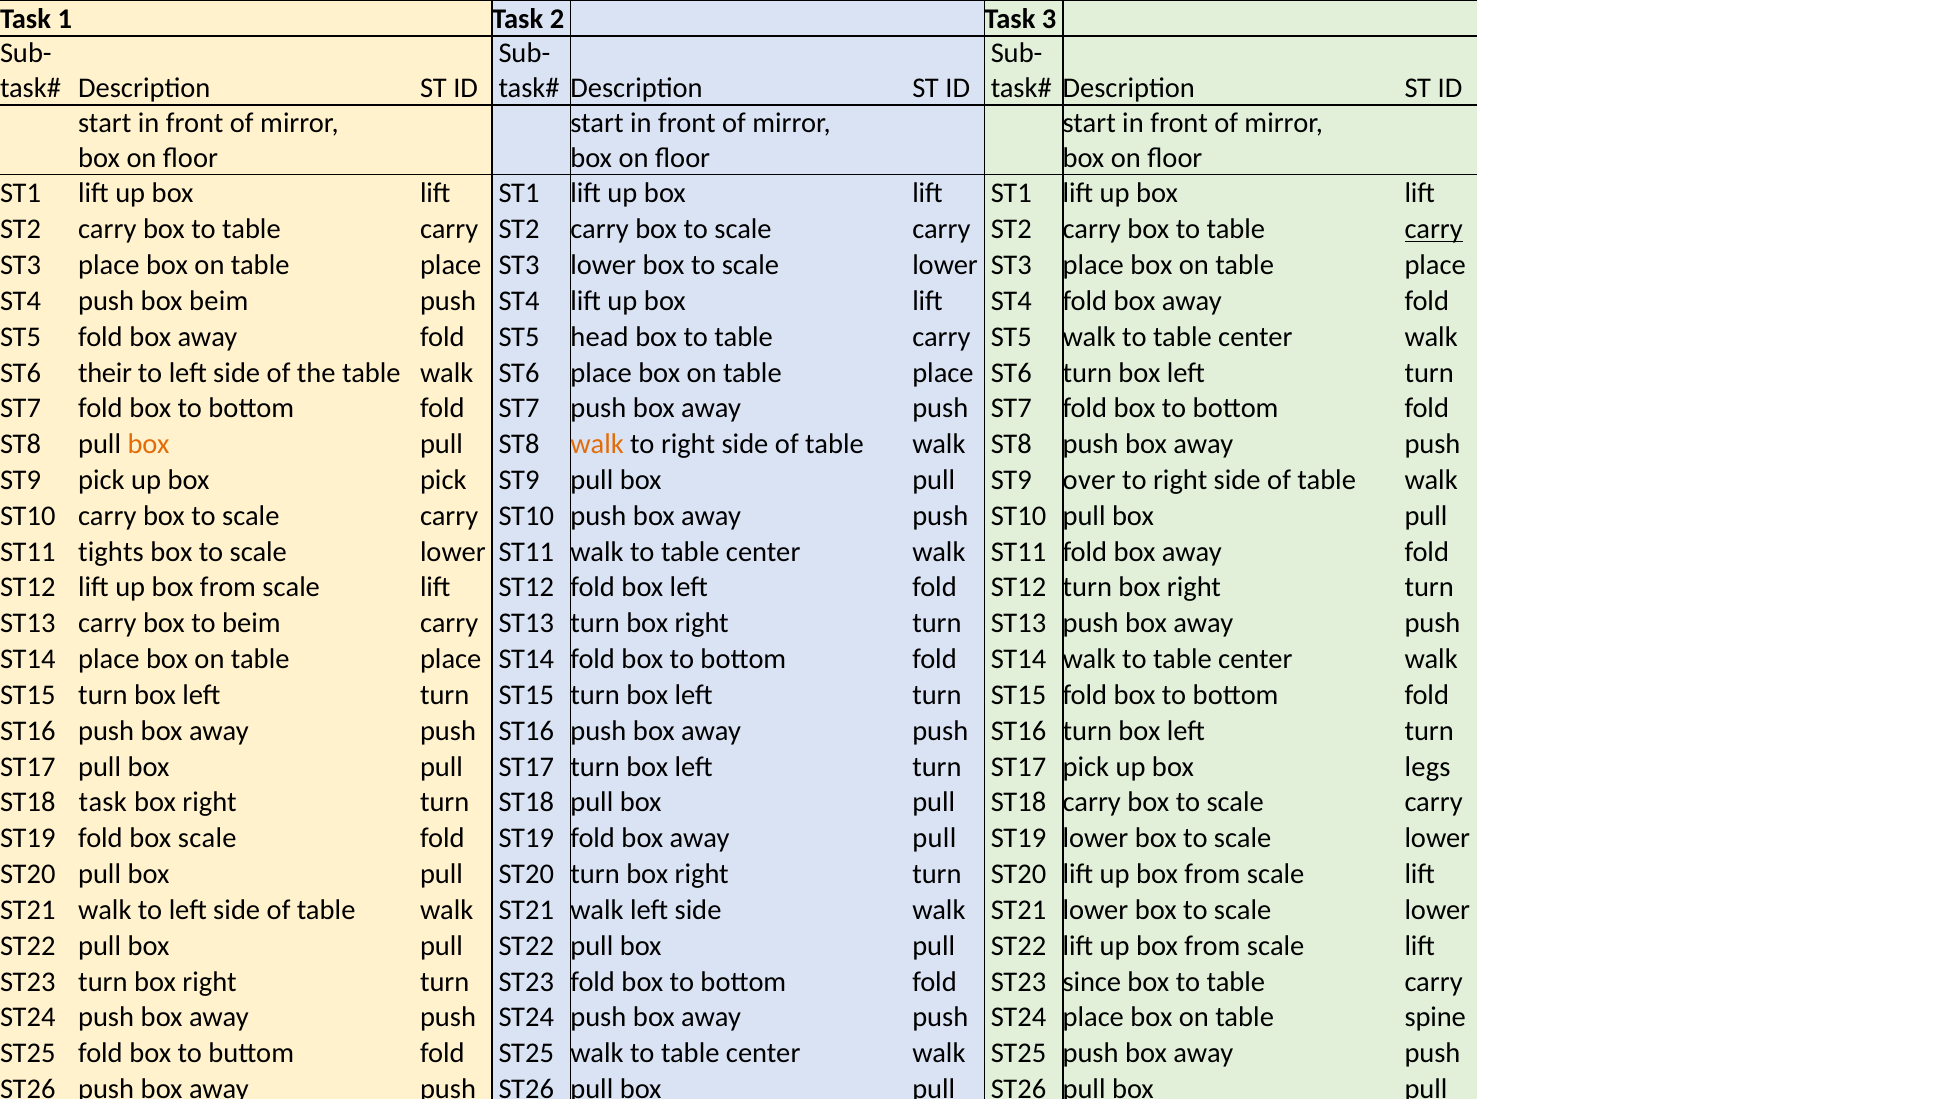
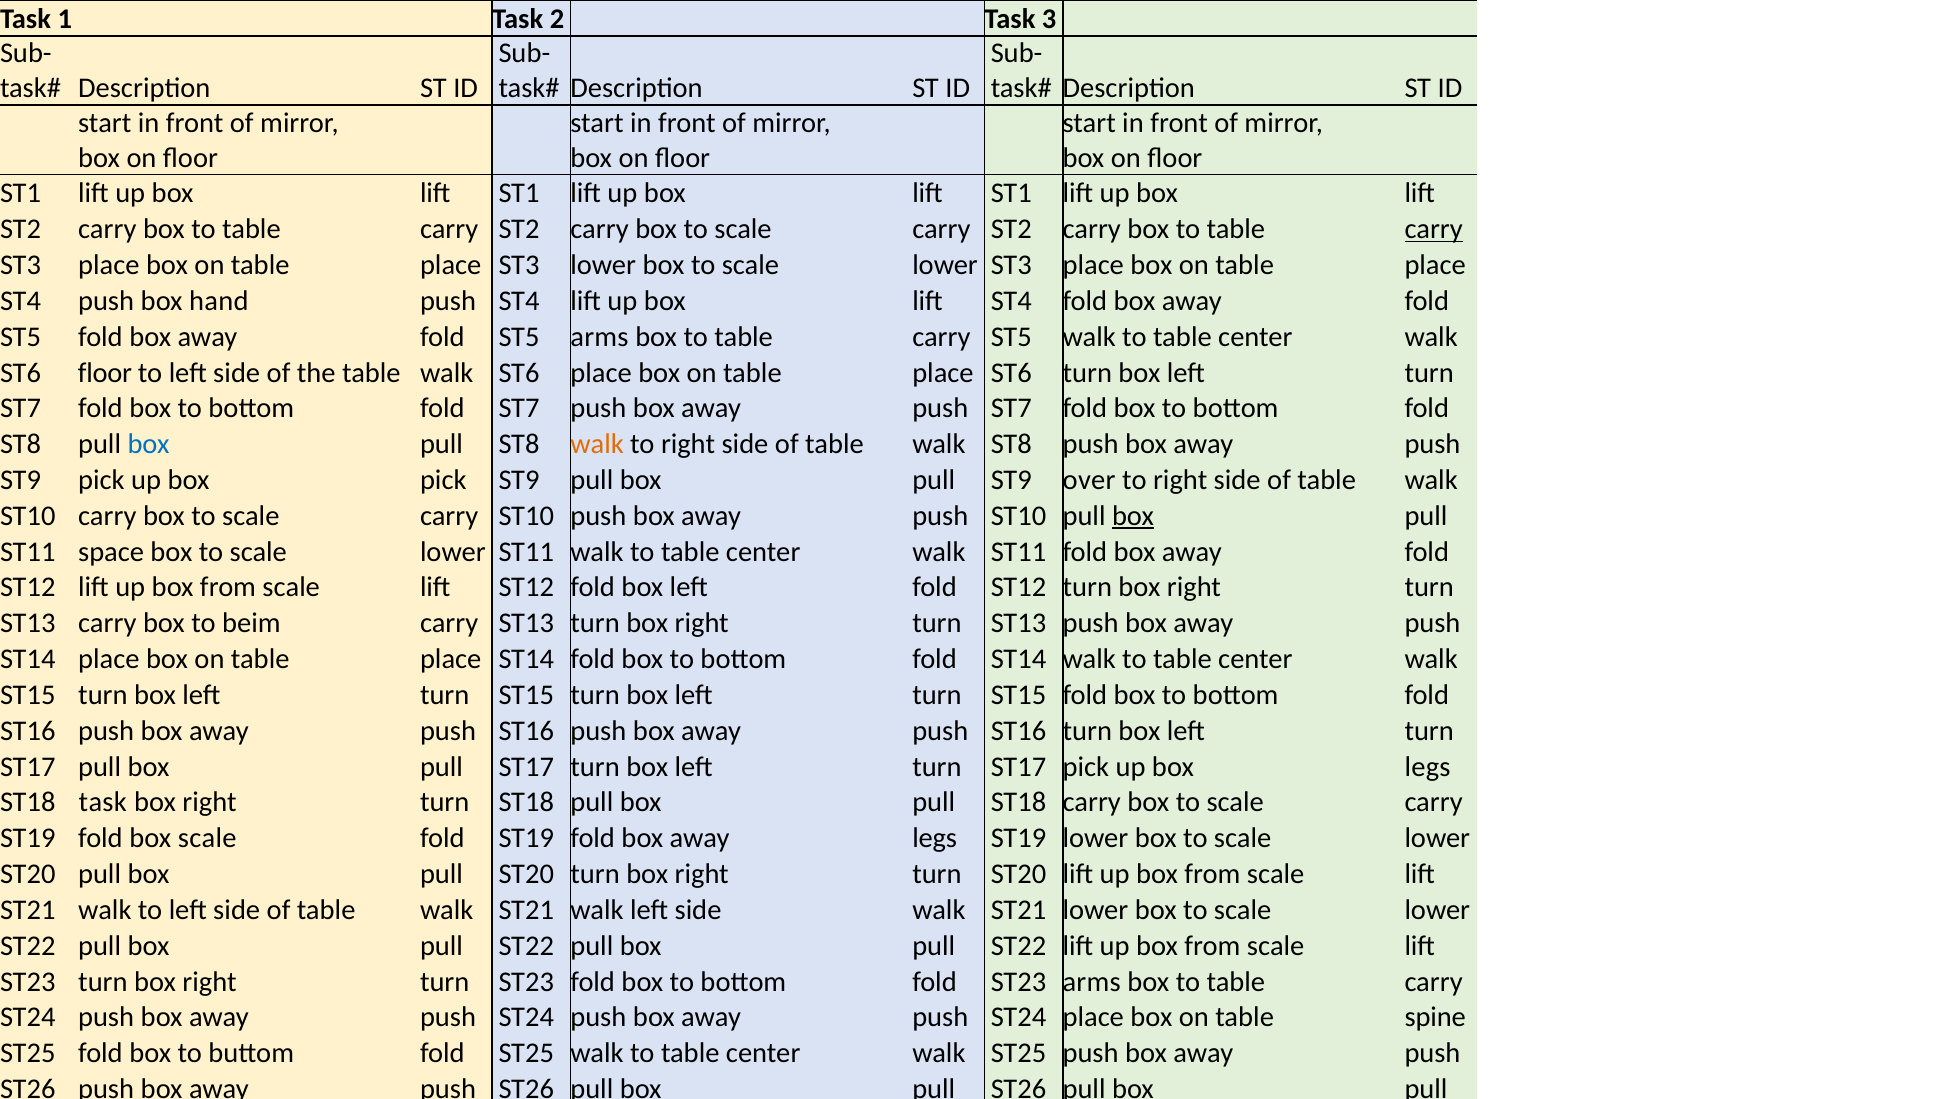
box beim: beim -> hand
ST5 head: head -> arms
ST6 their: their -> floor
box at (149, 444) colour: orange -> blue
box at (1133, 516) underline: none -> present
tights: tights -> space
away pull: pull -> legs
ST23 since: since -> arms
